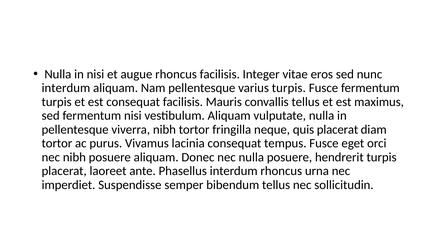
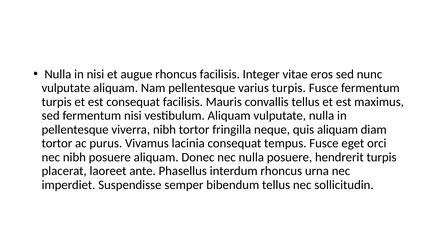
interdum at (66, 88): interdum -> vulputate
quis placerat: placerat -> aliquam
